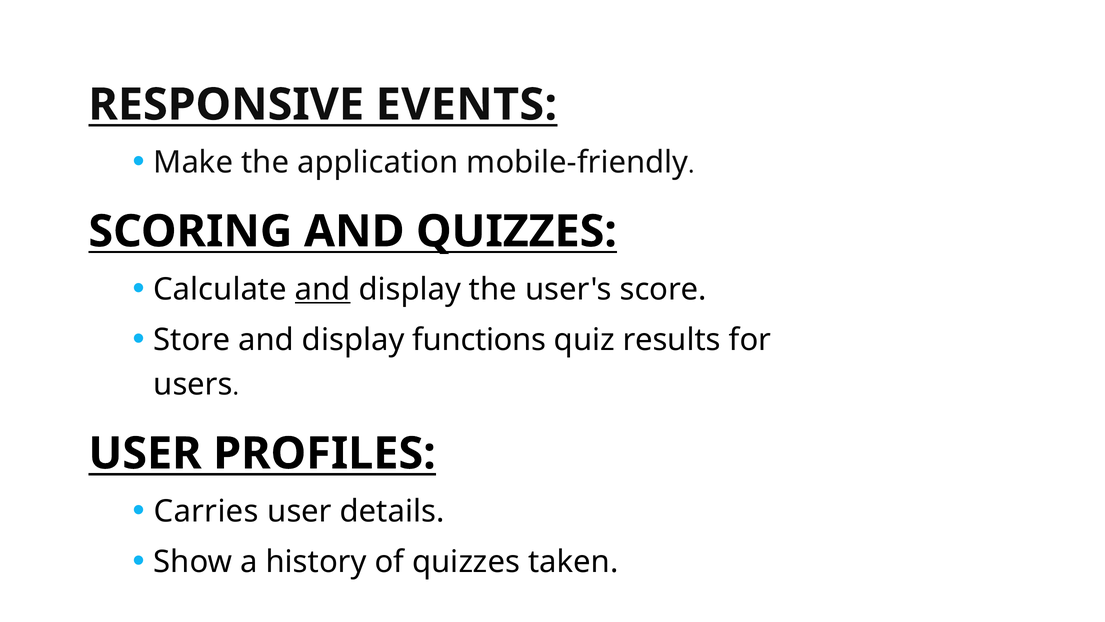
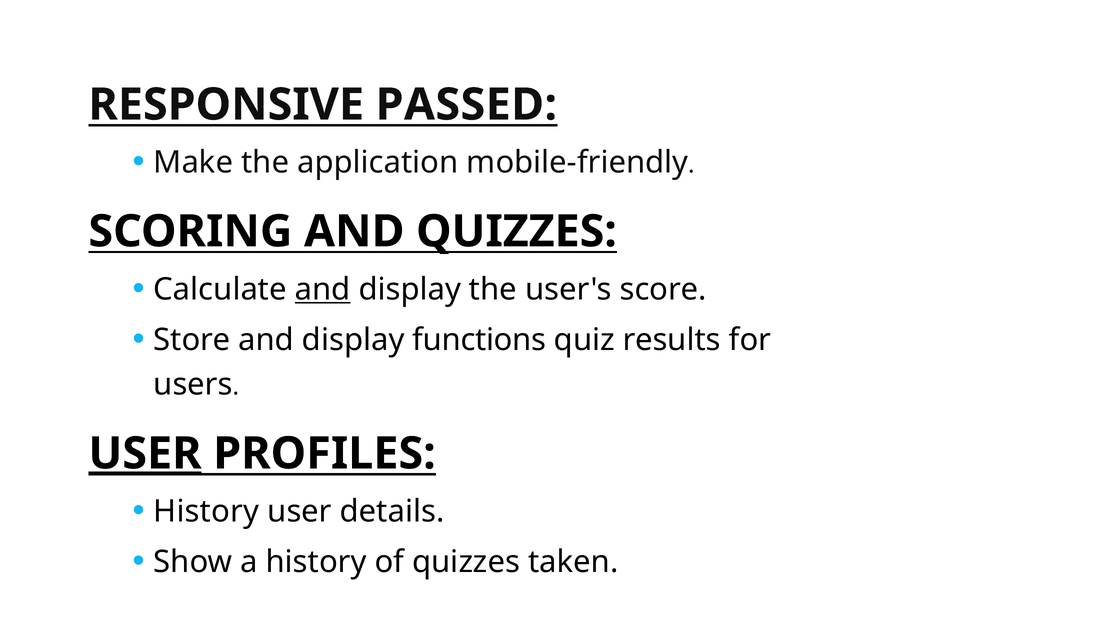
EVENTS: EVENTS -> PASSED
USER at (145, 453) underline: none -> present
Carries at (206, 511): Carries -> History
